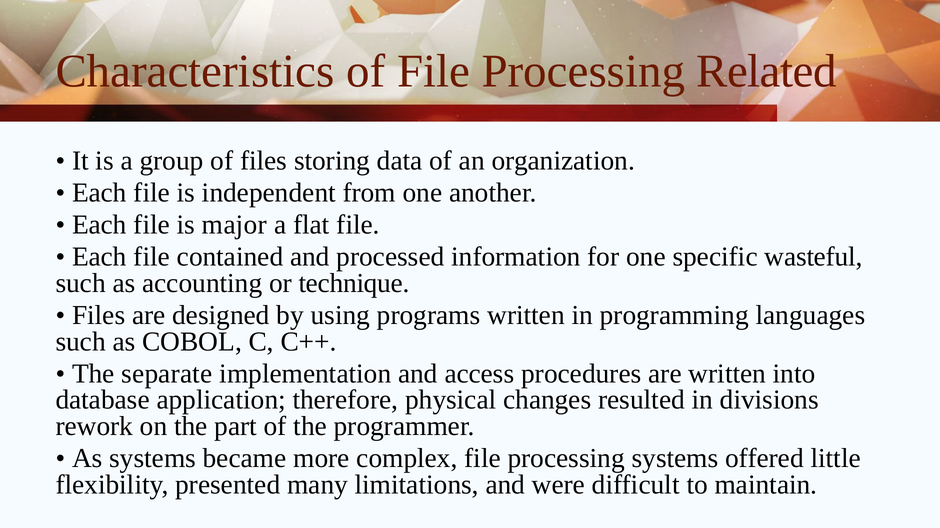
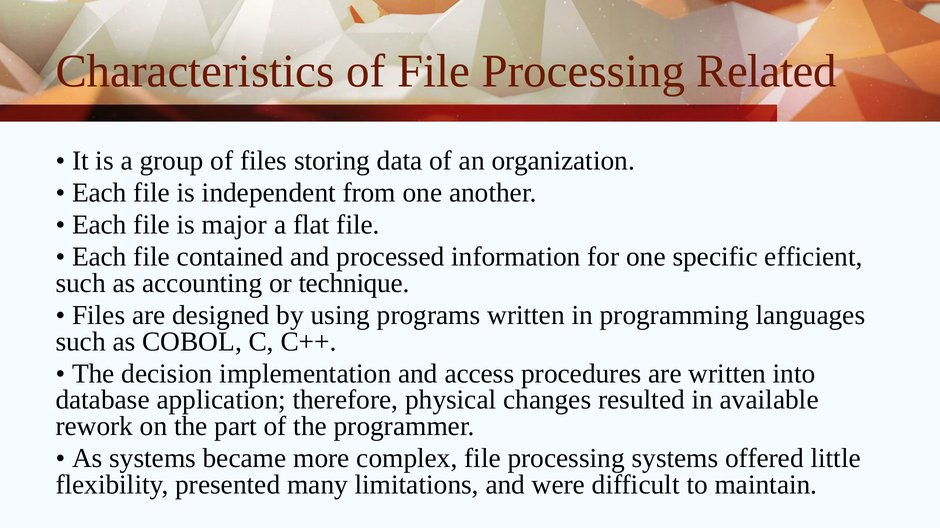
wasteful: wasteful -> efficient
separate: separate -> decision
divisions: divisions -> available
